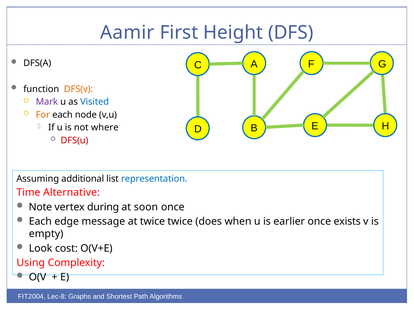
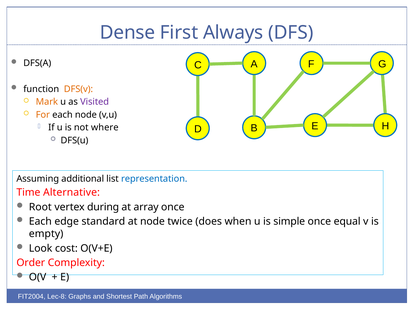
Aamir: Aamir -> Dense
Height: Height -> Always
Mark colour: purple -> orange
Visited colour: blue -> purple
DFS(u colour: red -> black
Note: Note -> Root
soon: soon -> array
message: message -> standard
at twice: twice -> node
earlier: earlier -> simple
exists: exists -> equal
Using: Using -> Order
